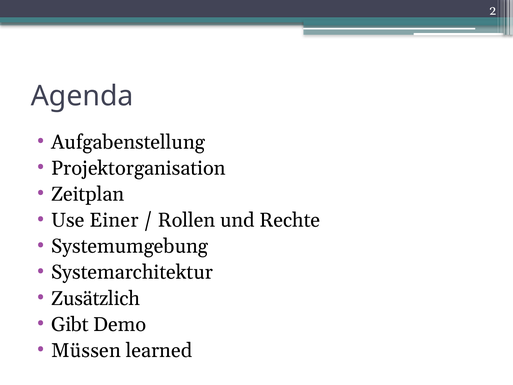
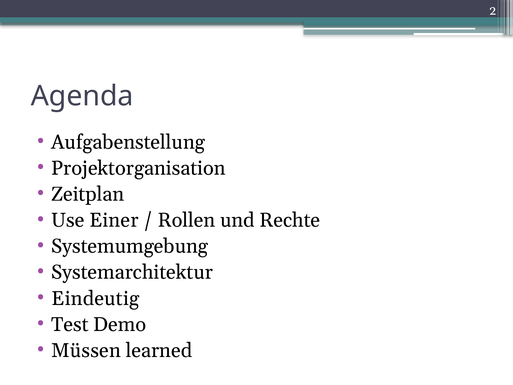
Zusätzlich: Zusätzlich -> Eindeutig
Gibt: Gibt -> Test
